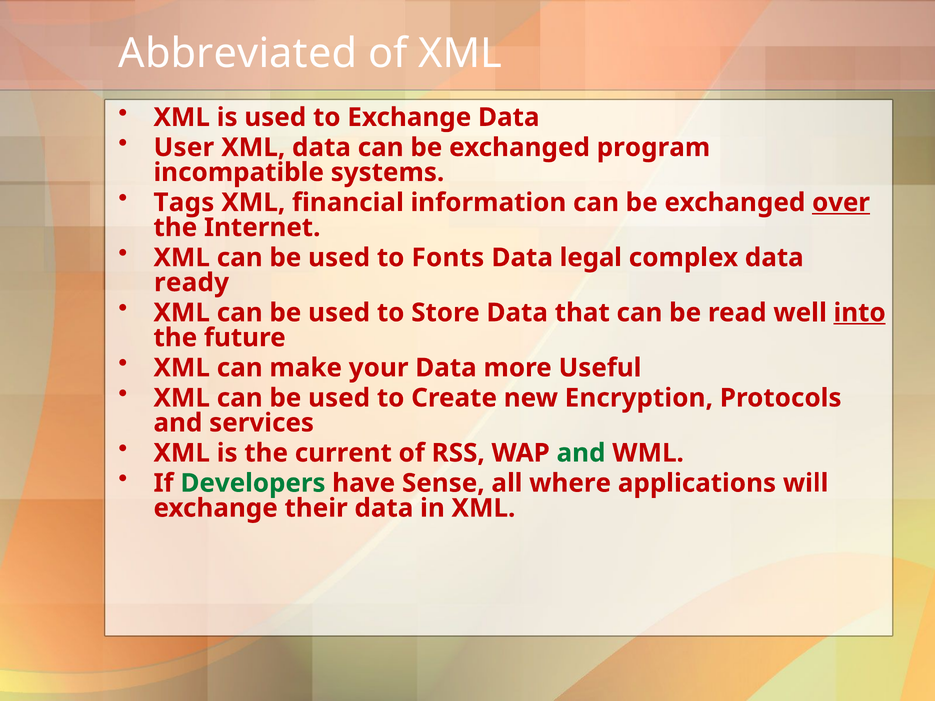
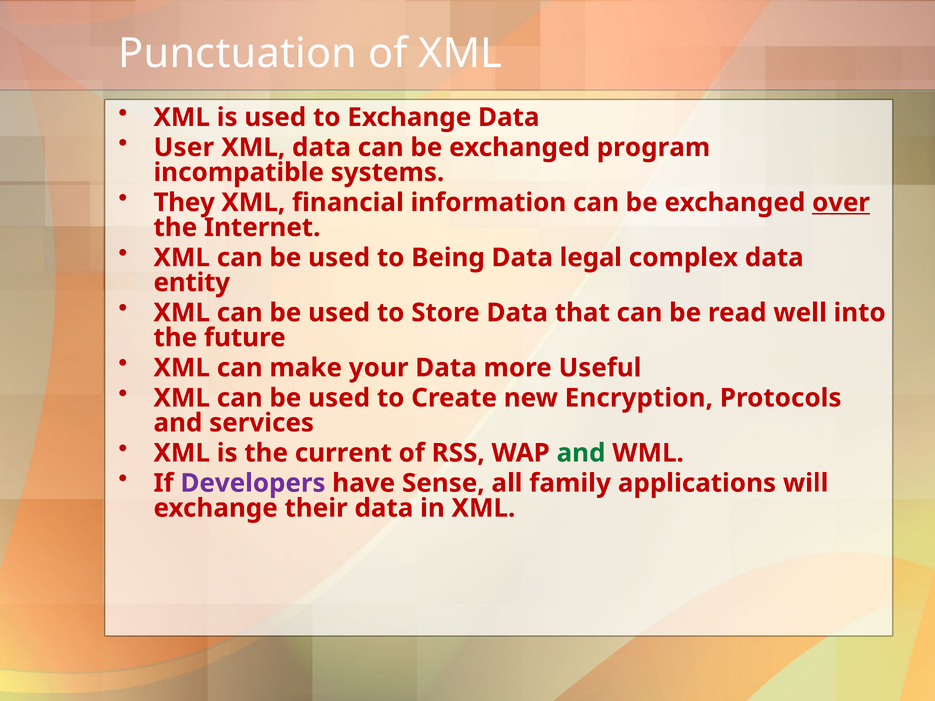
Abbreviated: Abbreviated -> Punctuation
Tags: Tags -> They
Fonts: Fonts -> Being
ready: ready -> entity
into underline: present -> none
Developers colour: green -> purple
where: where -> family
